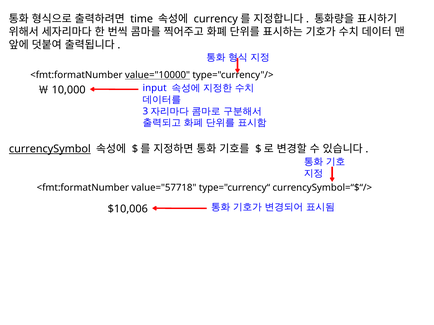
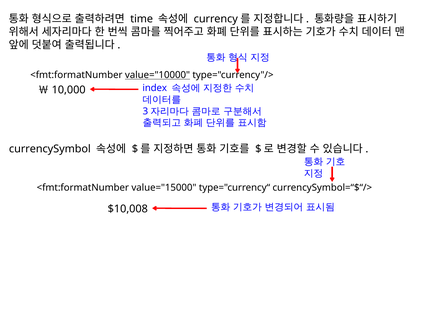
input: input -> index
currencySymbol underline: present -> none
value="57718: value="57718 -> value="15000
$10,006: $10,006 -> $10,008
